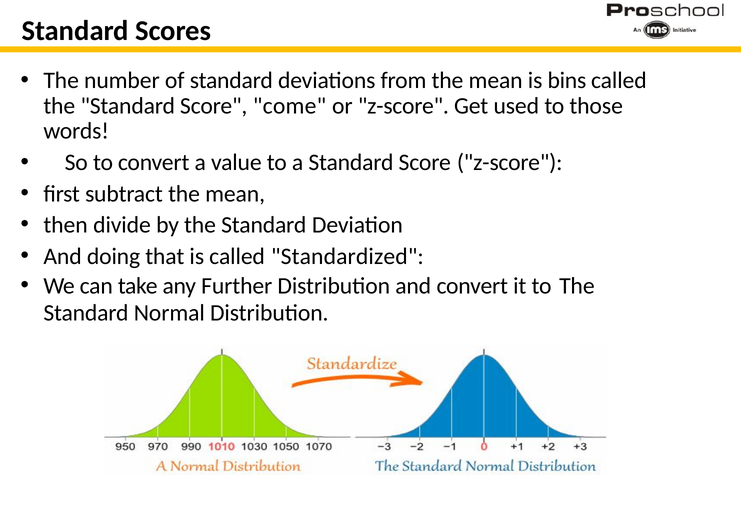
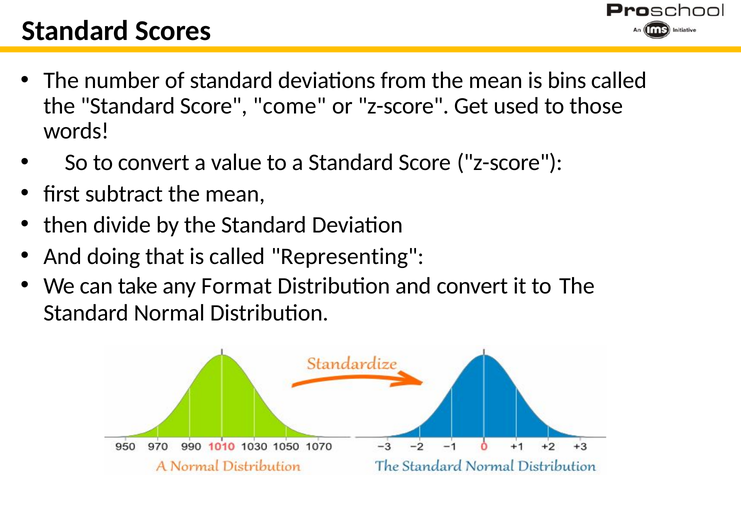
Standardized: Standardized -> Representing
Further: Further -> Format
